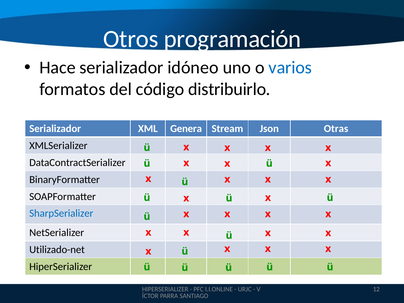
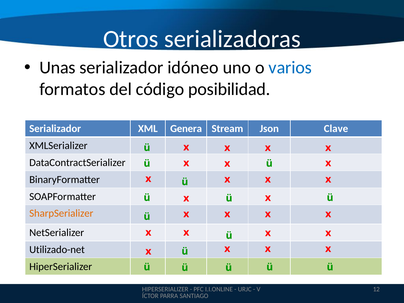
programación: programación -> serializadoras
Hace: Hace -> Unas
distribuirlo: distribuirlo -> posibilidad
Otras: Otras -> Clave
SharpSerializer colour: blue -> orange
